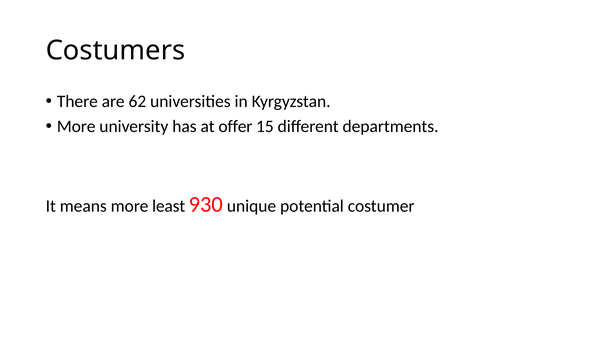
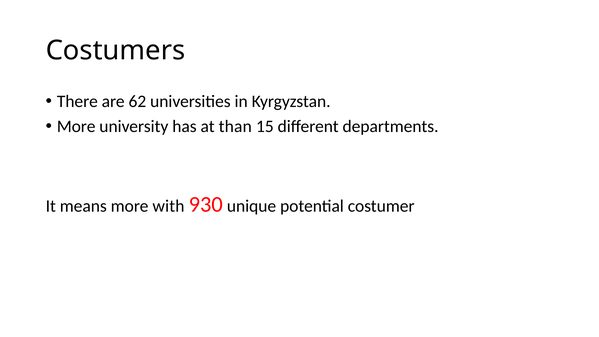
offer: offer -> than
least: least -> with
